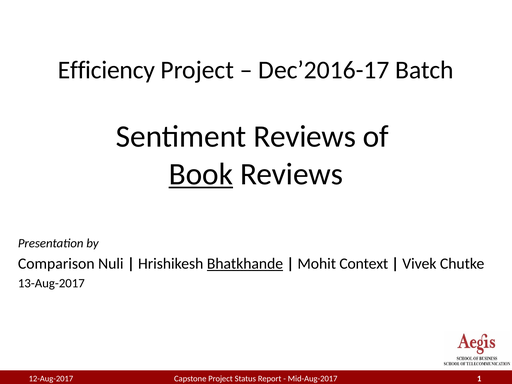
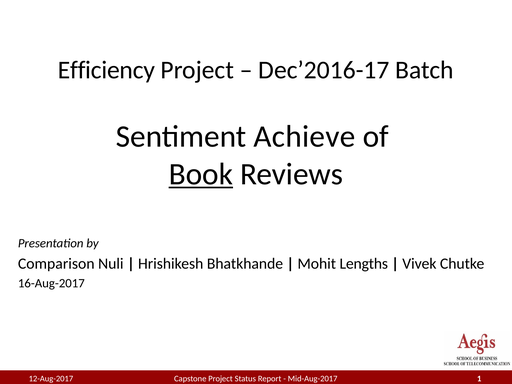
Sentiment Reviews: Reviews -> Achieve
Bhatkhande underline: present -> none
Context: Context -> Lengths
13-Aug-2017: 13-Aug-2017 -> 16-Aug-2017
